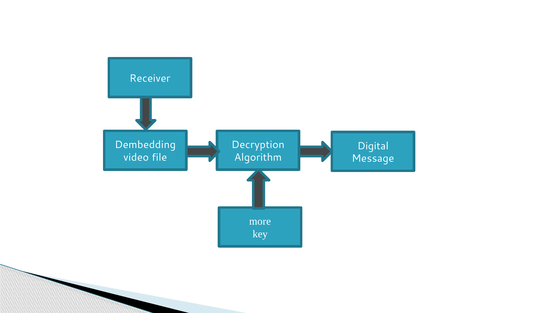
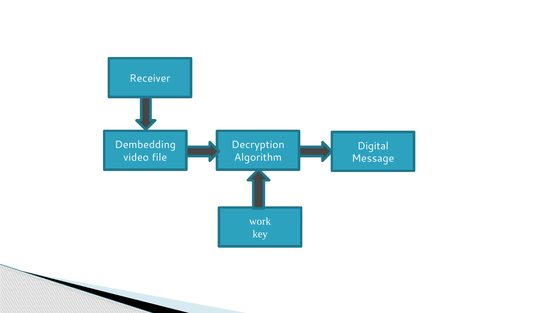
more: more -> work
